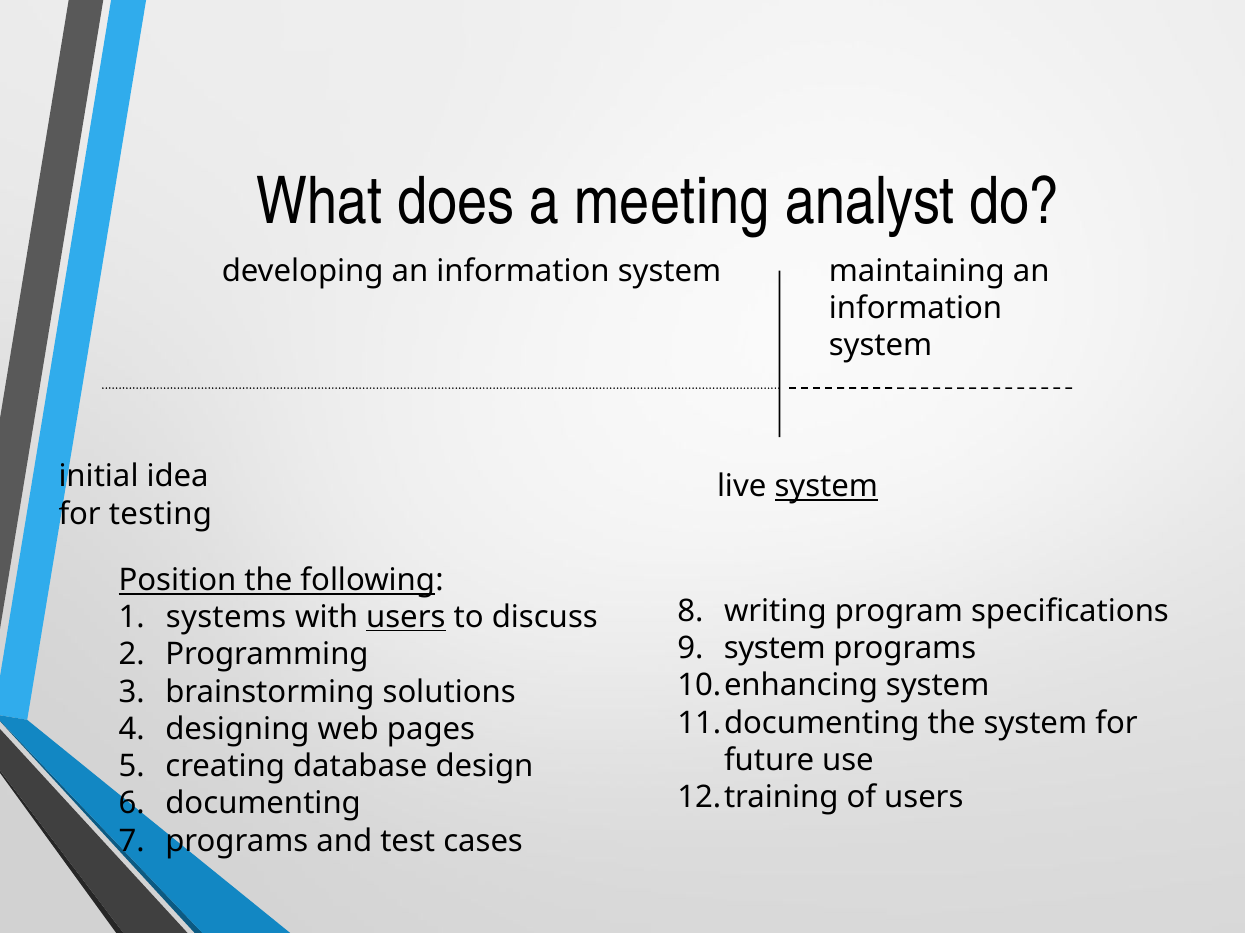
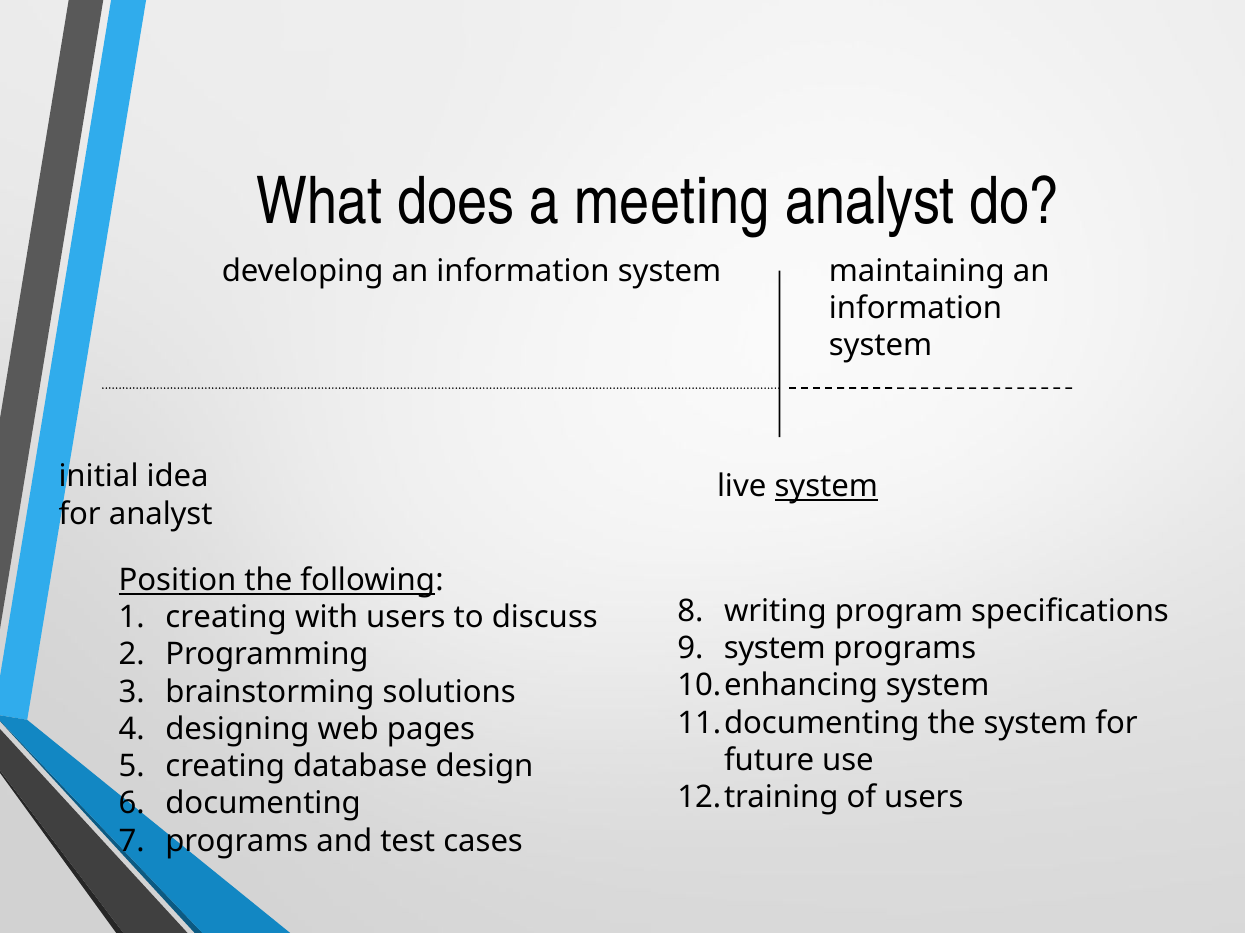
for testing: testing -> analyst
systems at (226, 618): systems -> creating
users at (406, 618) underline: present -> none
